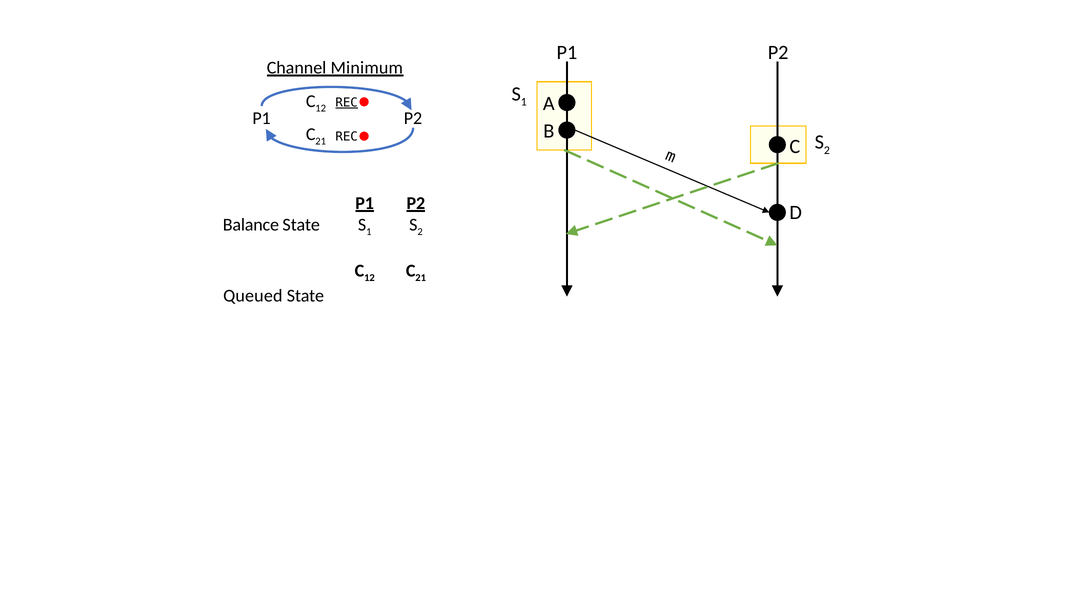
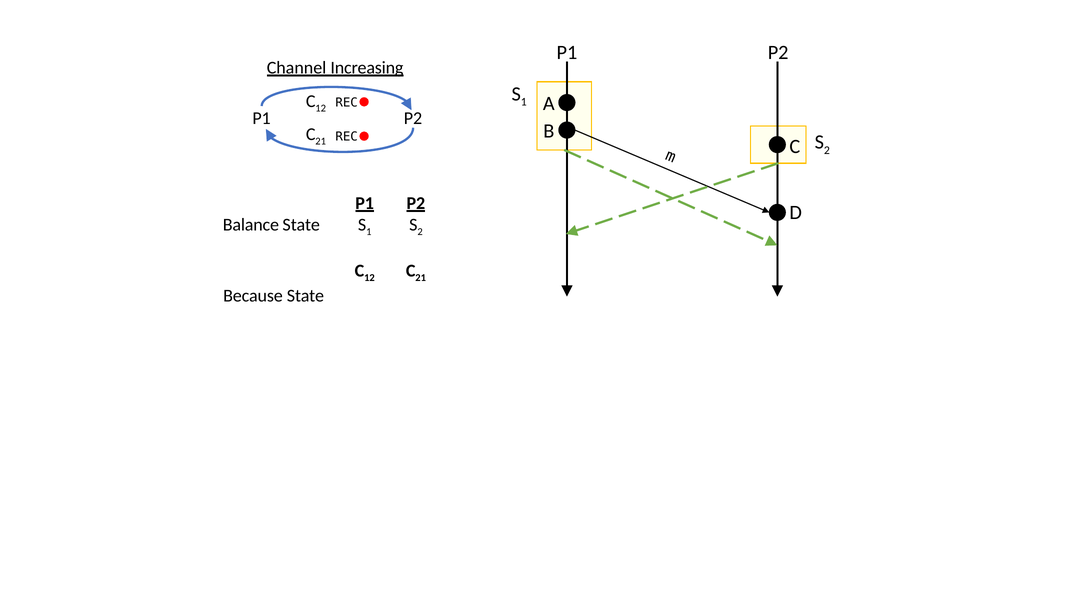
Minimum: Minimum -> Increasing
REC at (347, 103) underline: present -> none
Queued: Queued -> Because
